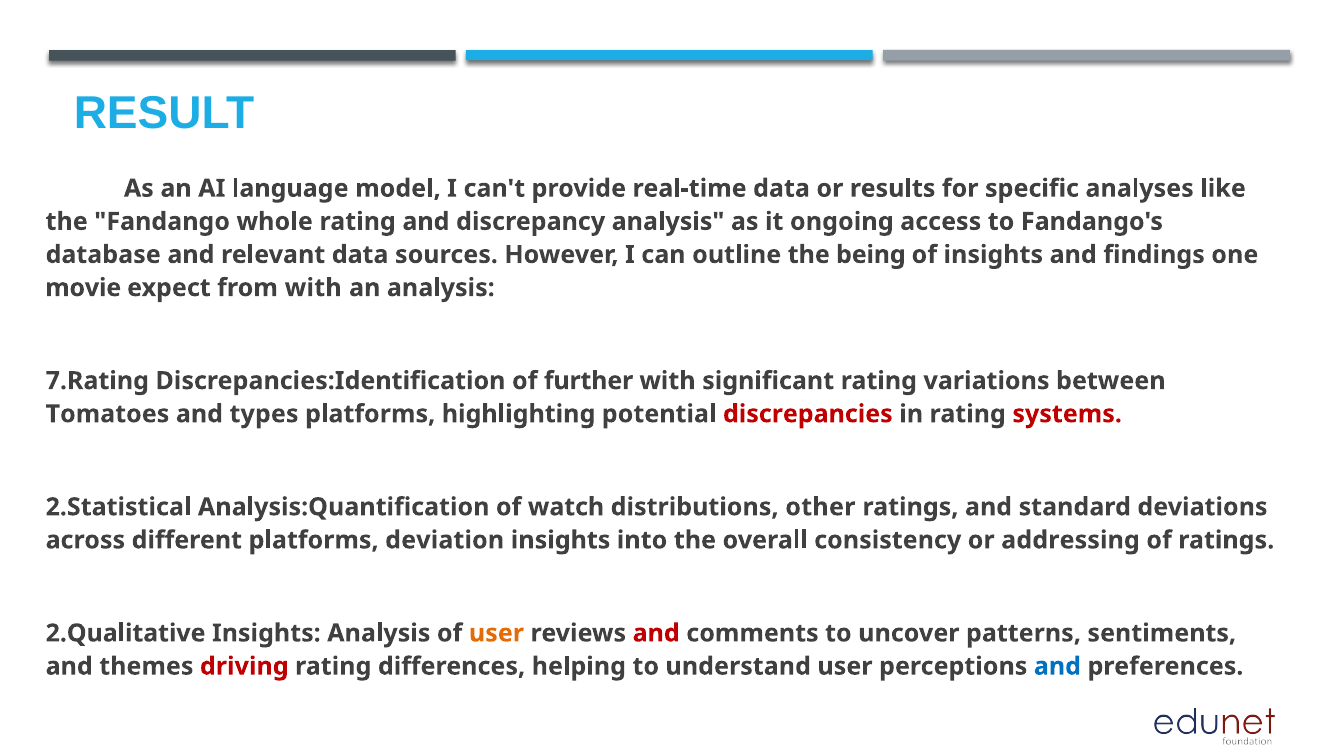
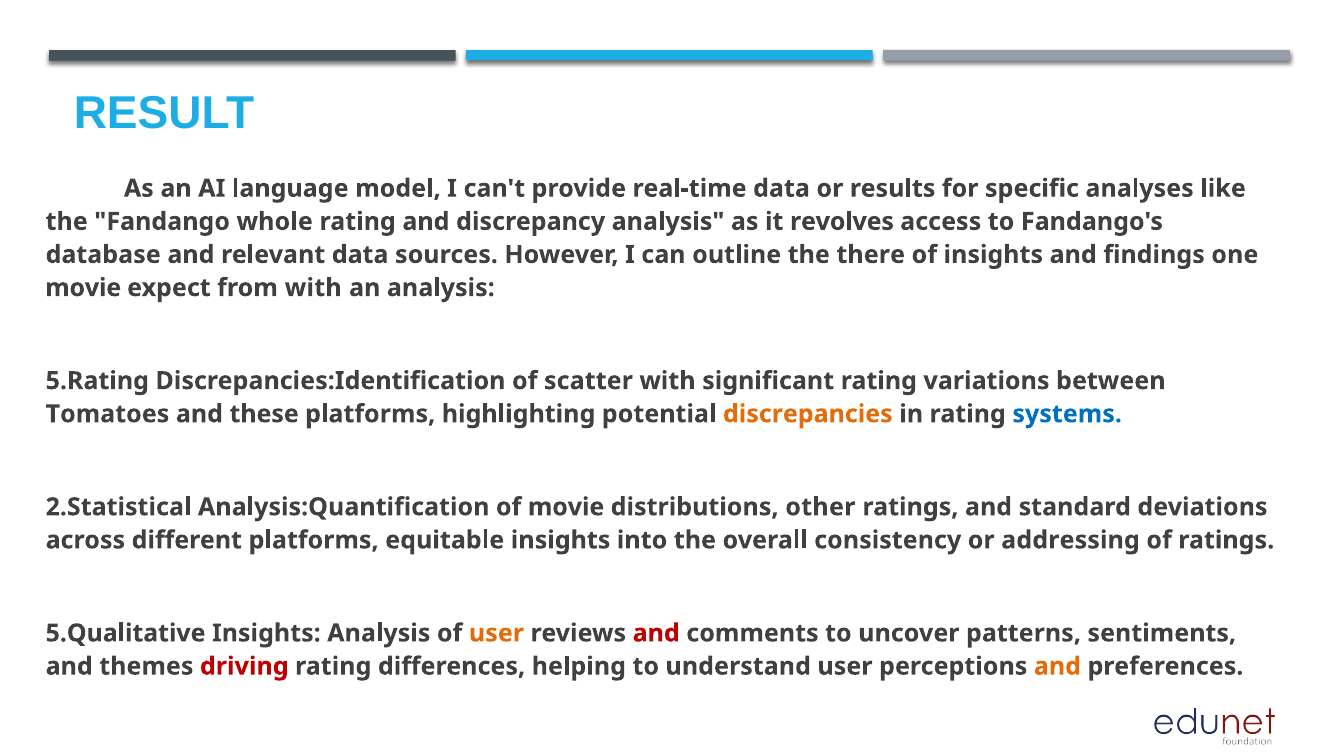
ongoing: ongoing -> revolves
being: being -> there
7.Rating: 7.Rating -> 5.Rating
further: further -> scatter
types: types -> these
discrepancies colour: red -> orange
systems colour: red -> blue
of watch: watch -> movie
deviation: deviation -> equitable
2.Qualitative: 2.Qualitative -> 5.Qualitative
and at (1057, 666) colour: blue -> orange
